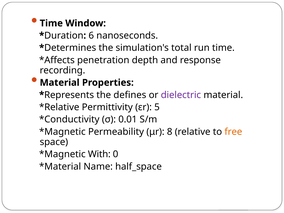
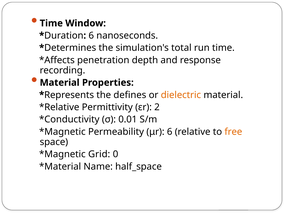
dielectric colour: purple -> orange
5: 5 -> 2
μr 8: 8 -> 6
With: With -> Grid
